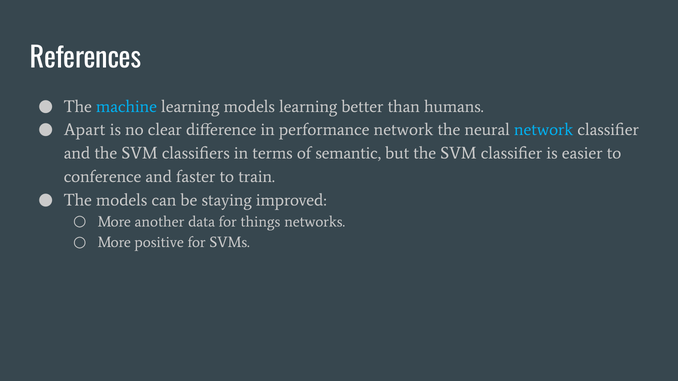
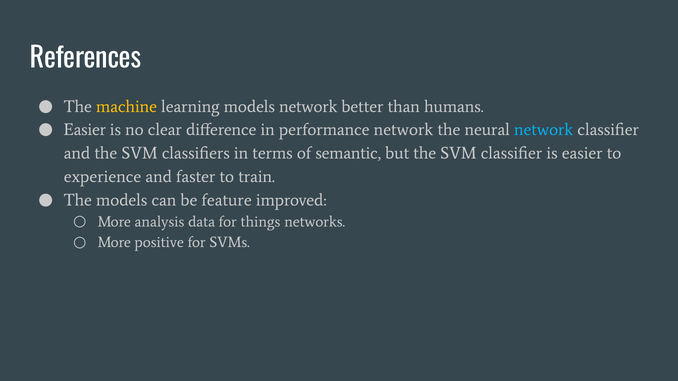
machine colour: light blue -> yellow
models learning: learning -> network
Apart at (85, 130): Apart -> Easier
conference: conference -> experience
staying: staying -> feature
another: another -> analysis
